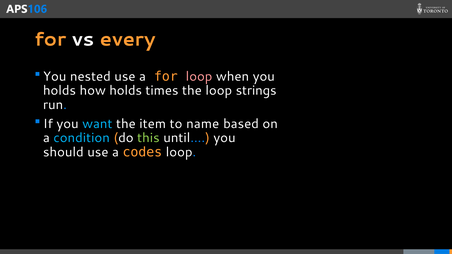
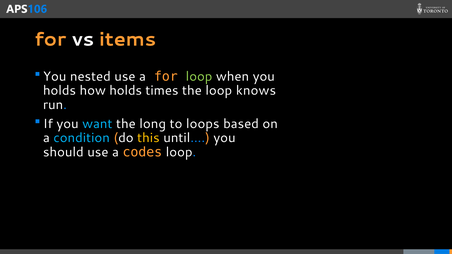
every: every -> items
loop at (199, 76) colour: pink -> light green
strings: strings -> knows
item: item -> long
name: name -> loops
this colour: light green -> yellow
